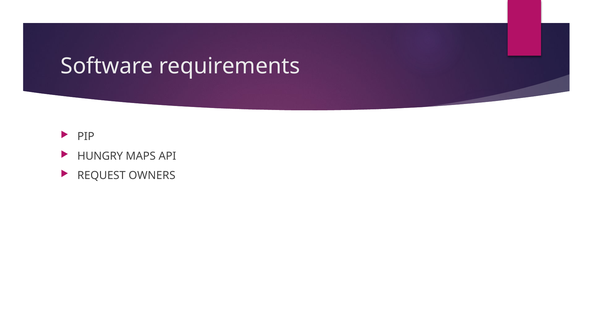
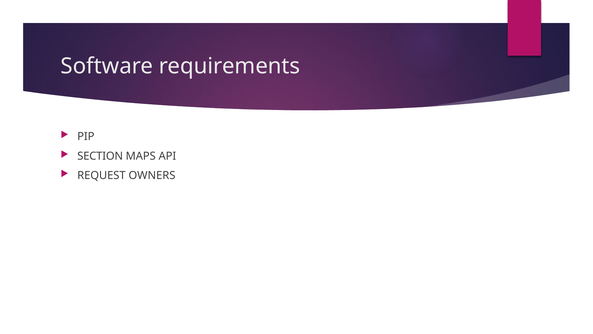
HUNGRY: HUNGRY -> SECTION
